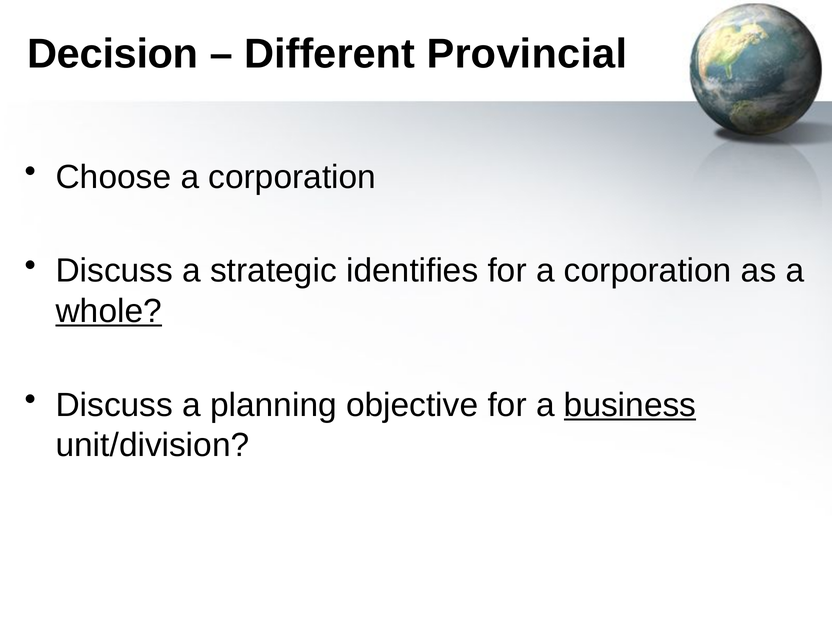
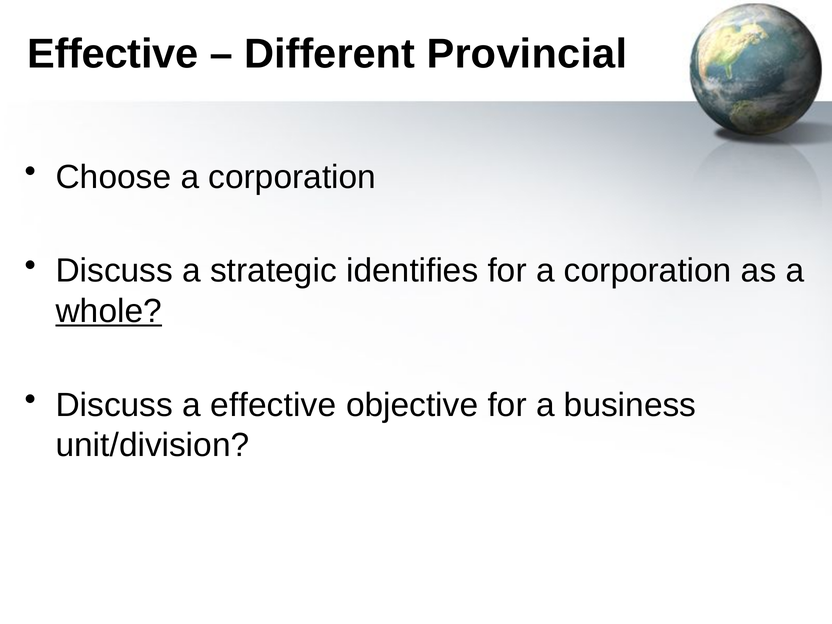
Decision at (113, 54): Decision -> Effective
a planning: planning -> effective
business underline: present -> none
